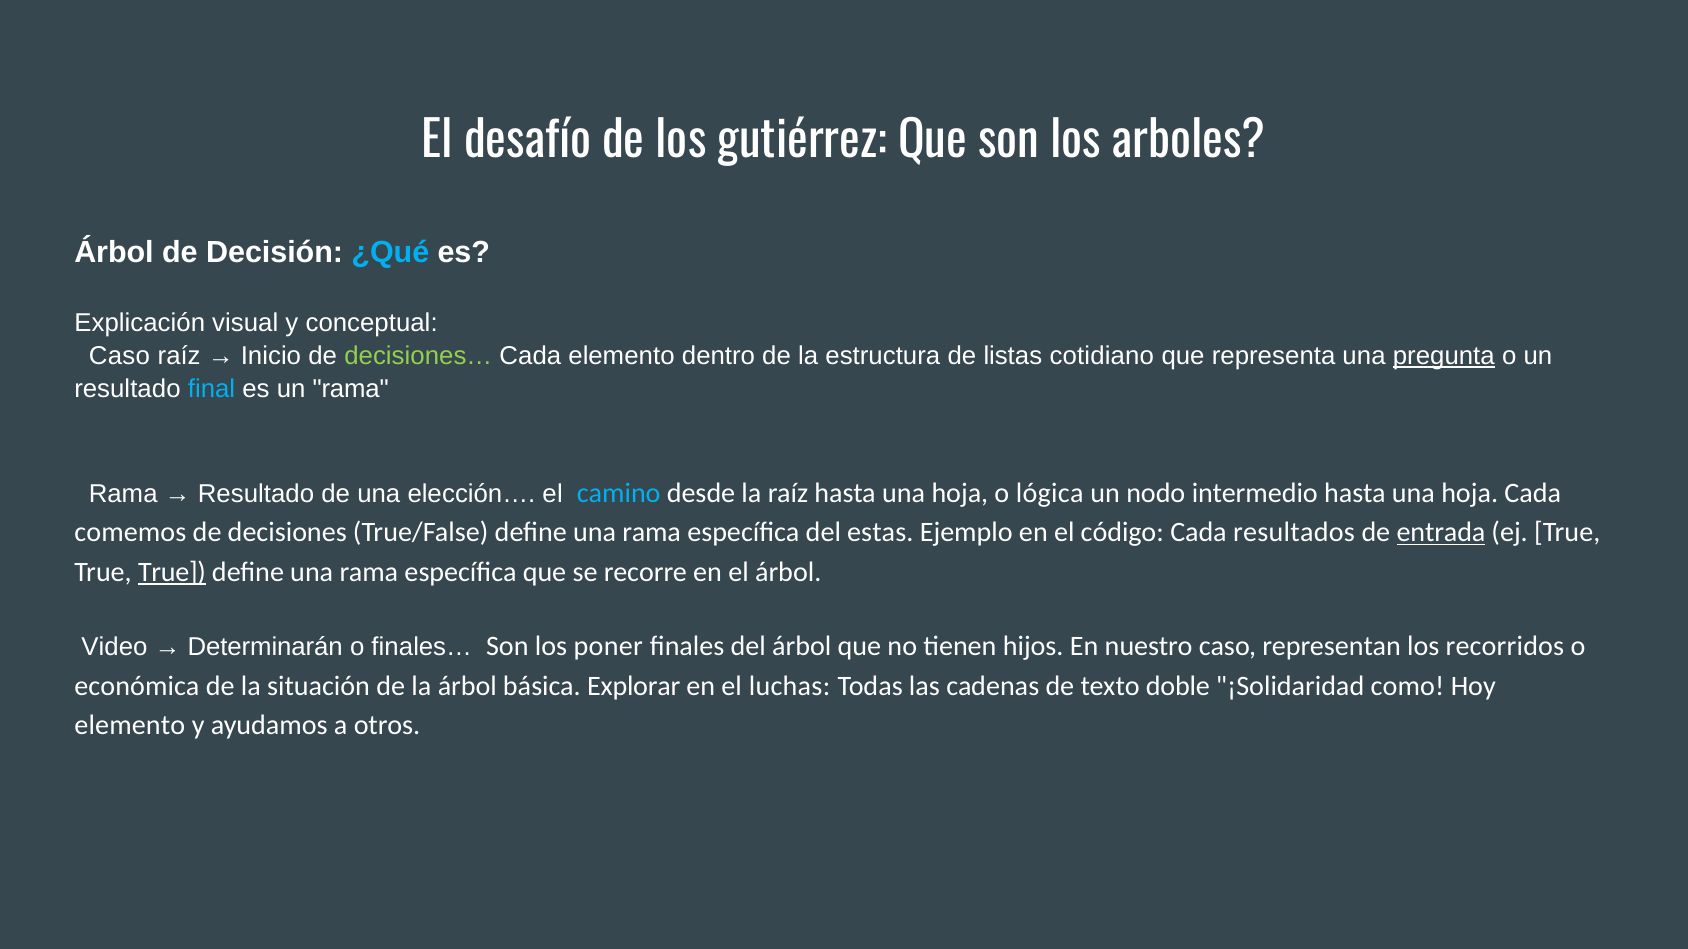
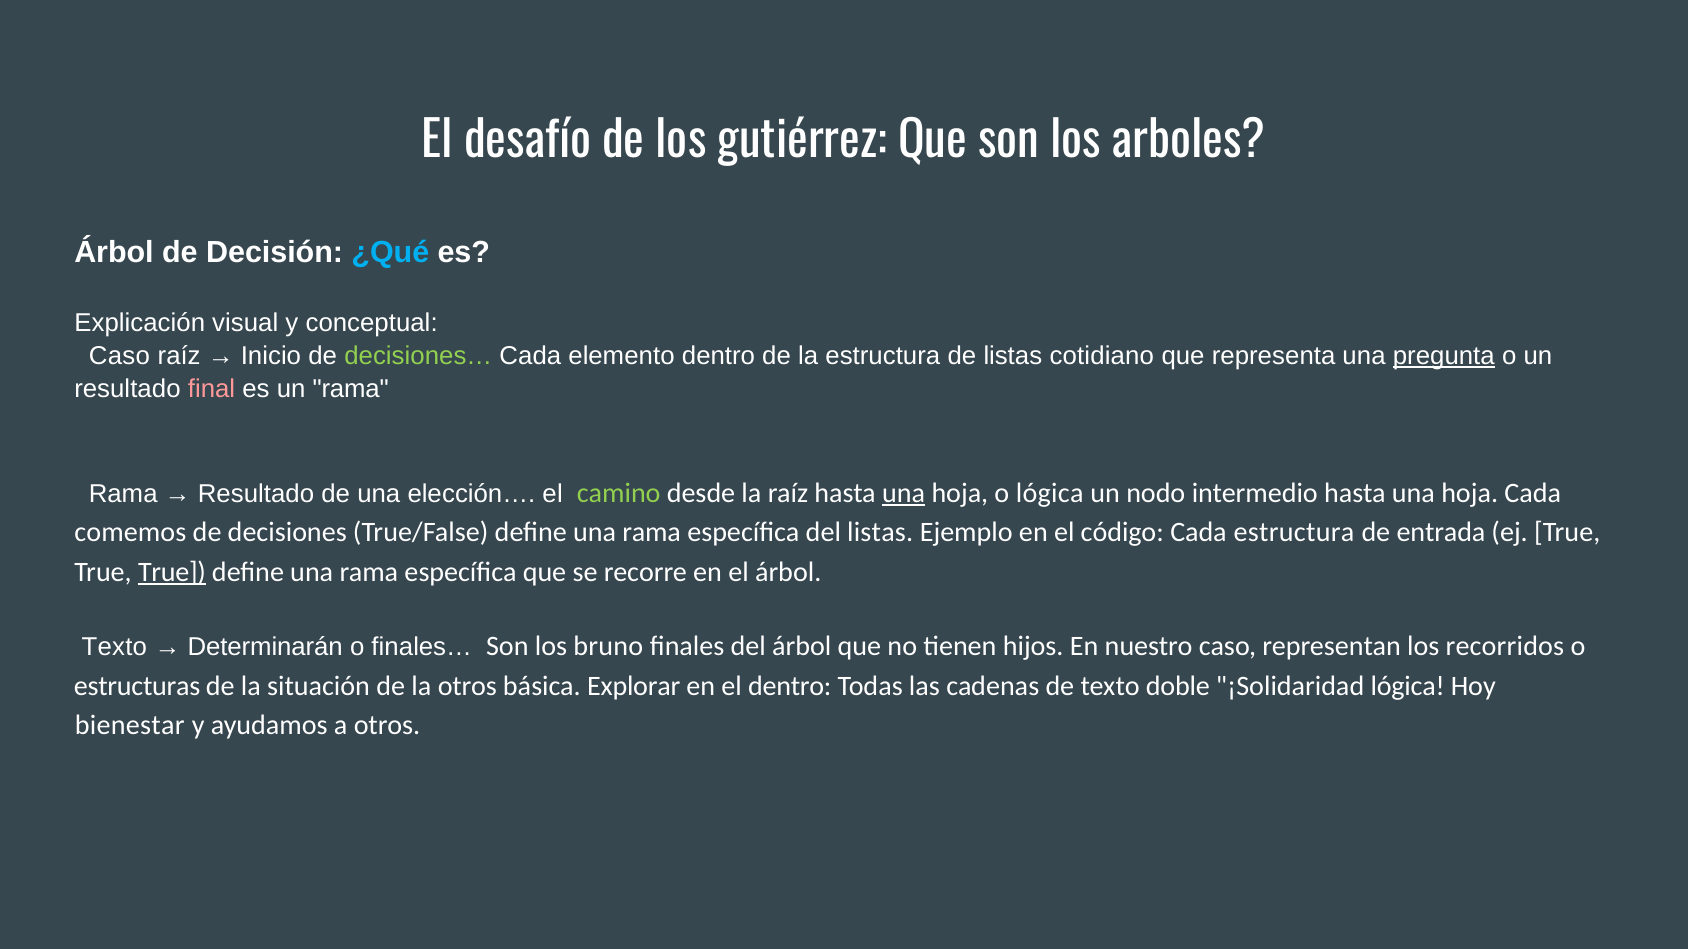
final colour: light blue -> pink
camino colour: light blue -> light green
una at (904, 493) underline: none -> present
del estas: estas -> listas
Cada resultados: resultados -> estructura
entrada underline: present -> none
Video at (114, 648): Video -> Texto
poner: poner -> bruno
económica: económica -> estructuras
la árbol: árbol -> otros
el luchas: luchas -> dentro
¡Solidaridad como: como -> lógica
elemento at (130, 726): elemento -> bienestar
